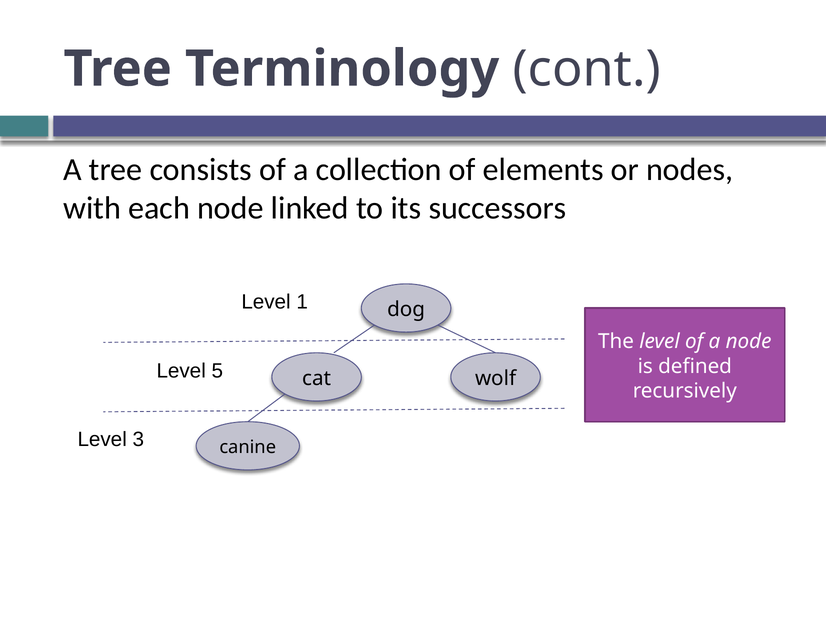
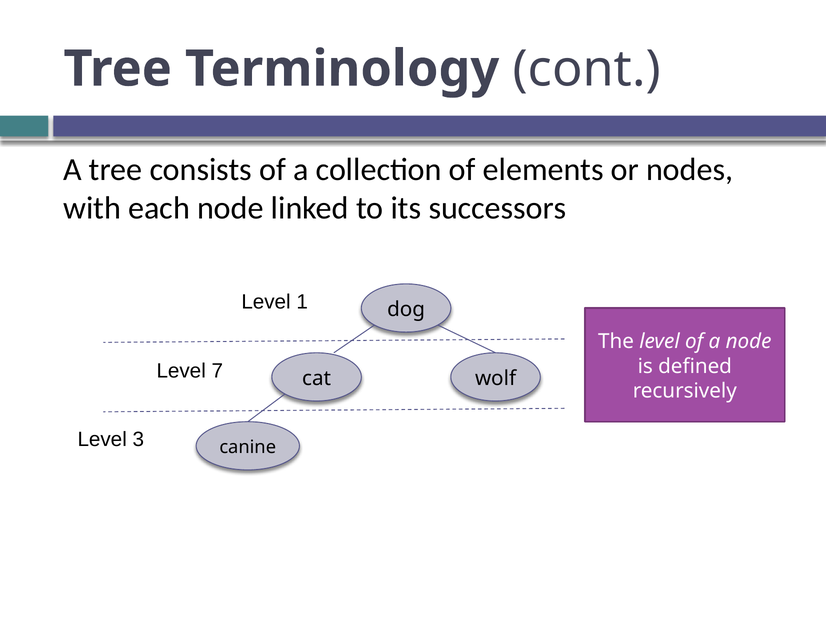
5: 5 -> 7
